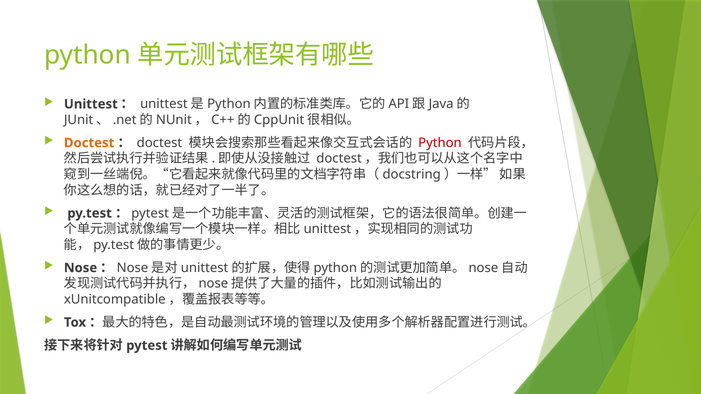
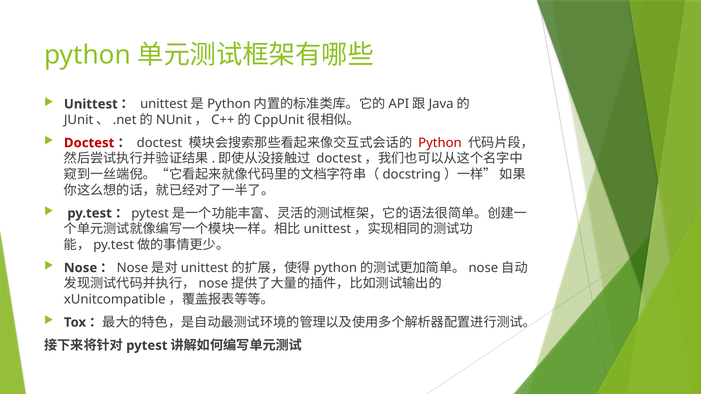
Doctest at (89, 143) colour: orange -> red
